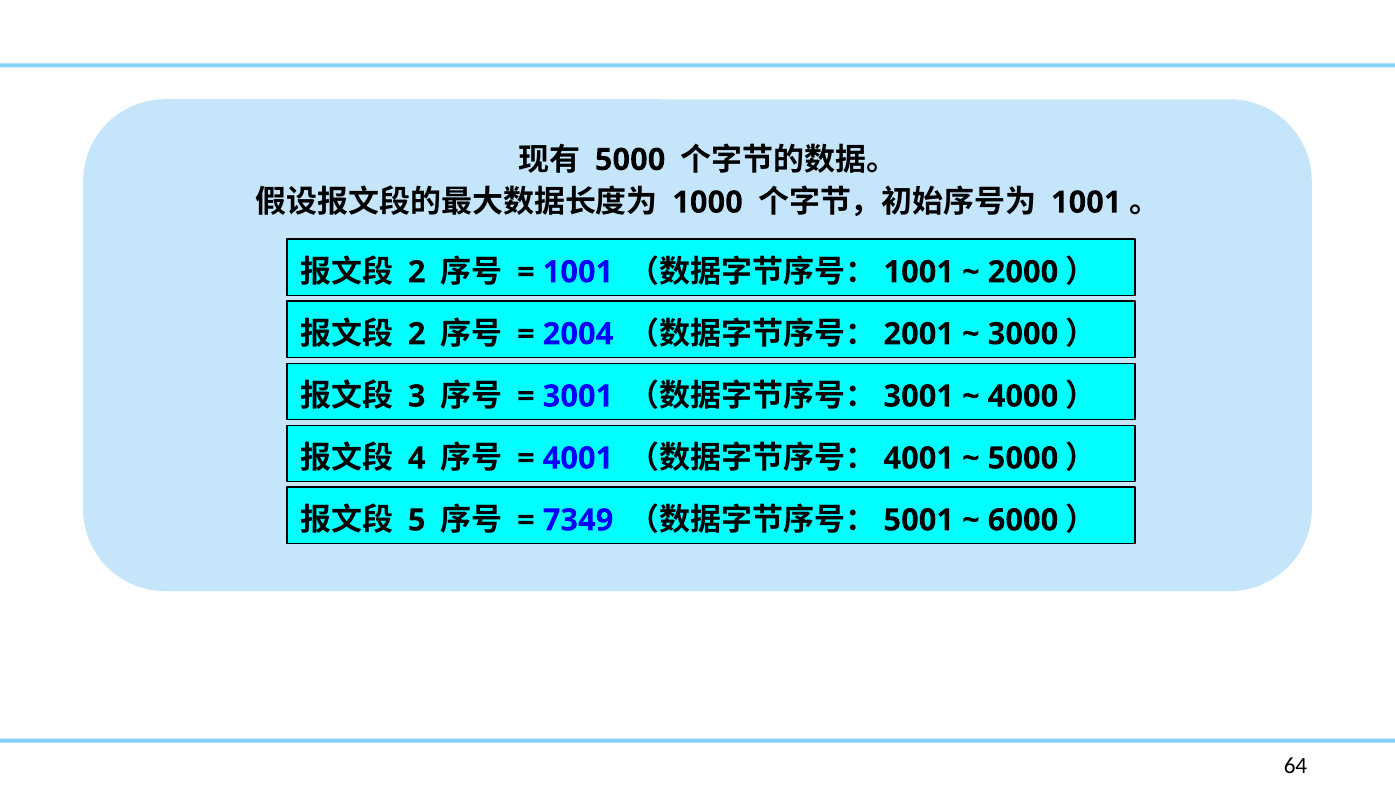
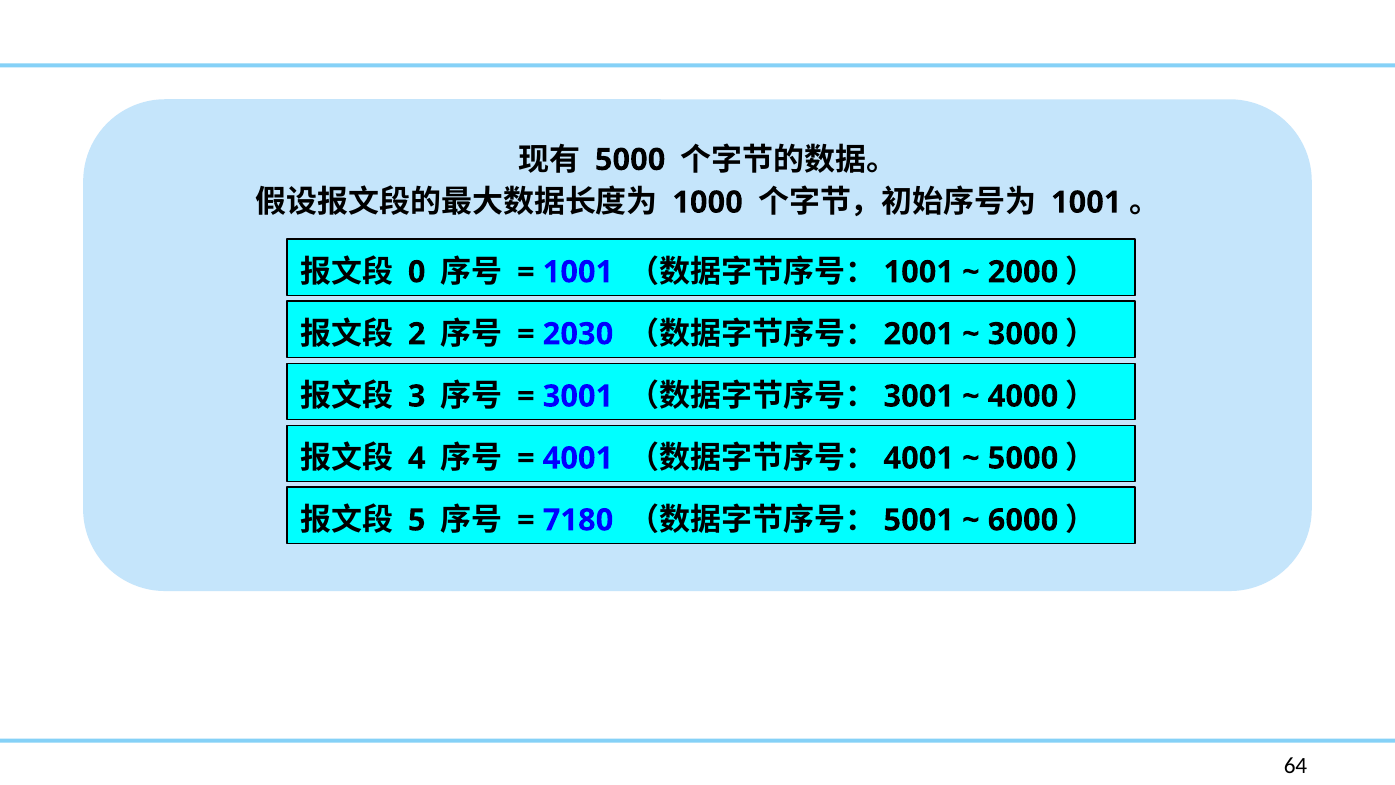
2 at (417, 272): 2 -> 0
2004: 2004 -> 2030
7349: 7349 -> 7180
